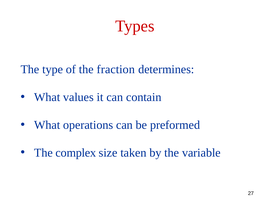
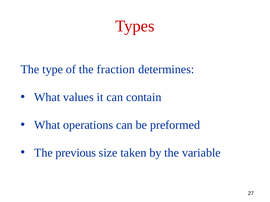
complex: complex -> previous
